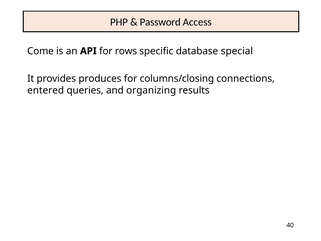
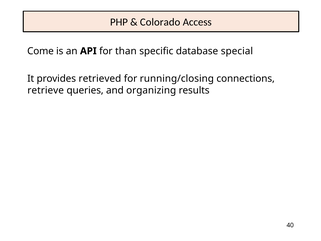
Password: Password -> Colorado
rows: rows -> than
produces: produces -> retrieved
columns/closing: columns/closing -> running/closing
entered: entered -> retrieve
